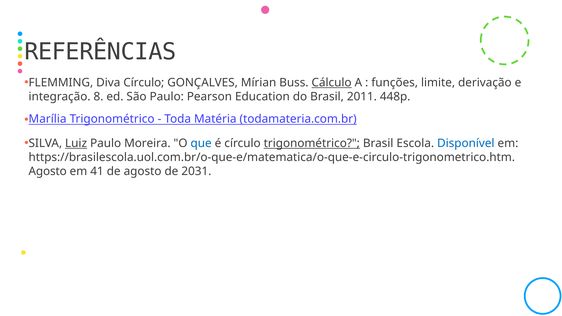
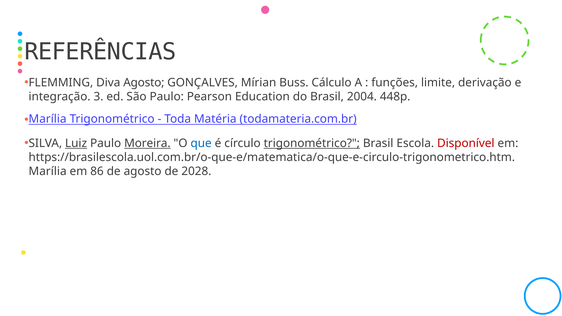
Diva Círculo: Círculo -> Agosto
Cálculo underline: present -> none
8: 8 -> 3
2011: 2011 -> 2004
Moreira underline: none -> present
Disponível colour: blue -> red
Agosto at (48, 171): Agosto -> Marília
41: 41 -> 86
2031: 2031 -> 2028
